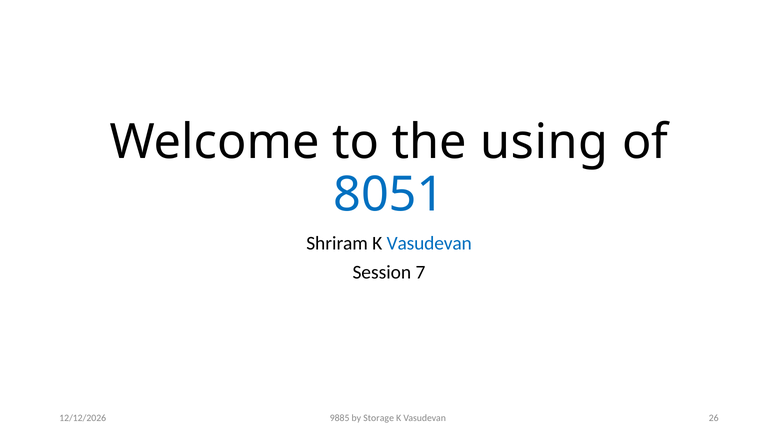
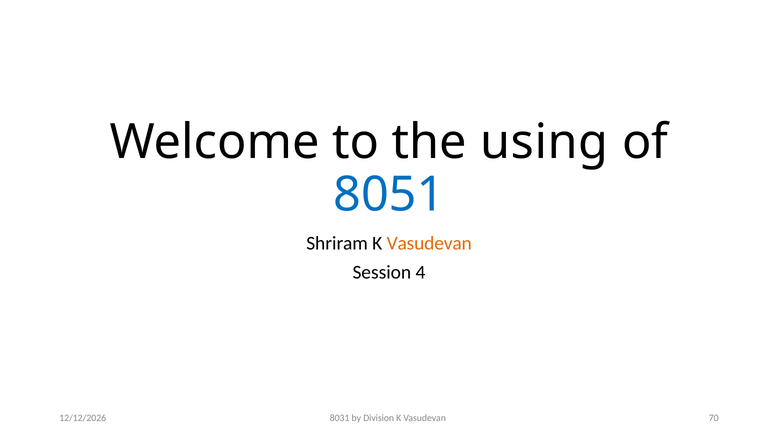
Vasudevan at (429, 243) colour: blue -> orange
7: 7 -> 4
9885: 9885 -> 8031
Storage: Storage -> Division
26: 26 -> 70
